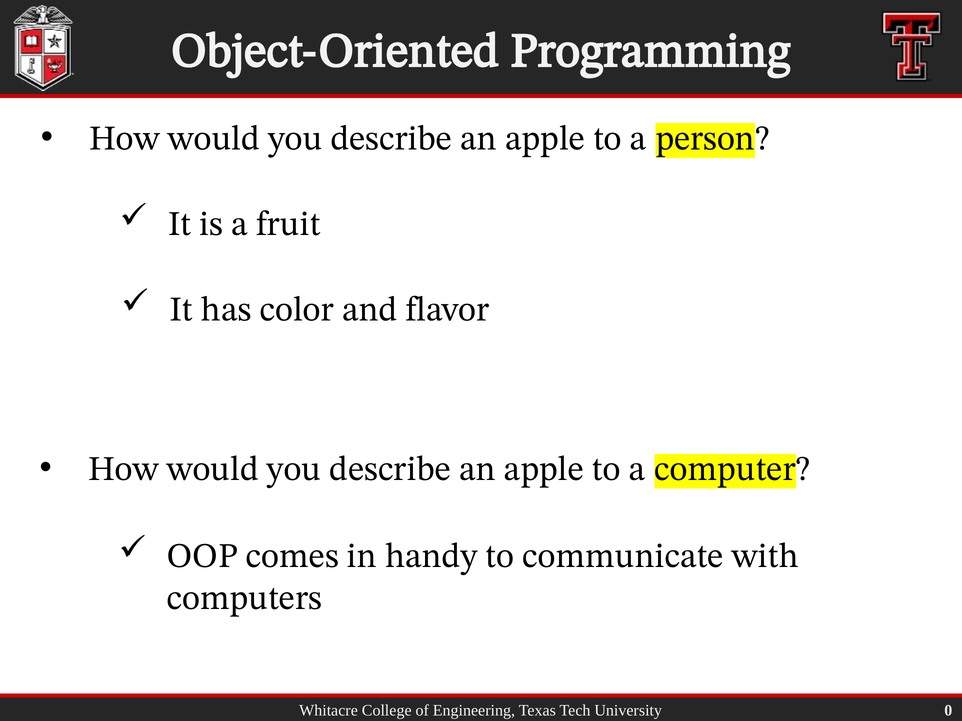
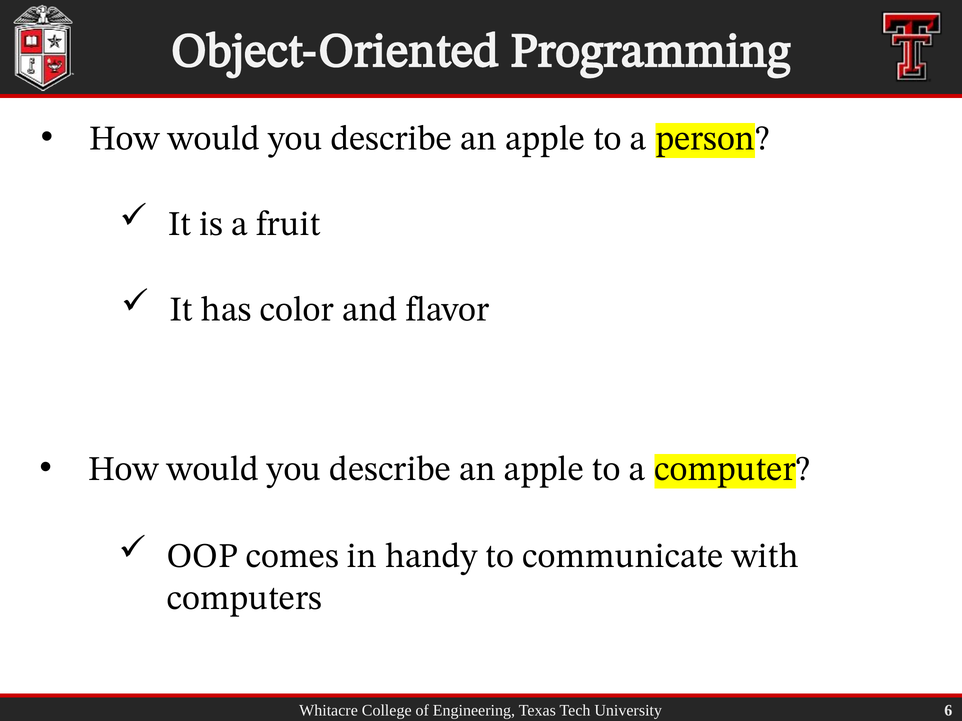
0: 0 -> 6
